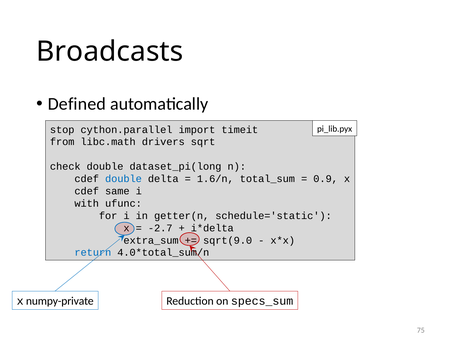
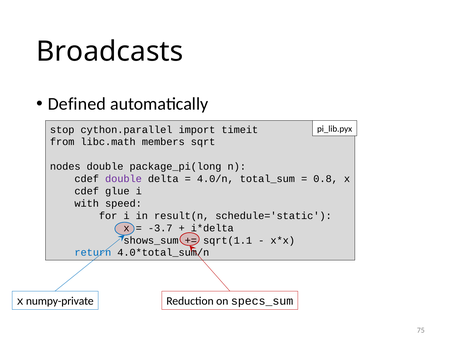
drivers: drivers -> members
check: check -> nodes
dataset_pi(long: dataset_pi(long -> package_pi(long
double at (123, 179) colour: blue -> purple
1.6/n: 1.6/n -> 4.0/n
0.9: 0.9 -> 0.8
same: same -> glue
ufunc: ufunc -> speed
getter(n: getter(n -> result(n
-2.7: -2.7 -> -3.7
extra_sum: extra_sum -> shows_sum
sqrt(9.0: sqrt(9.0 -> sqrt(1.1
